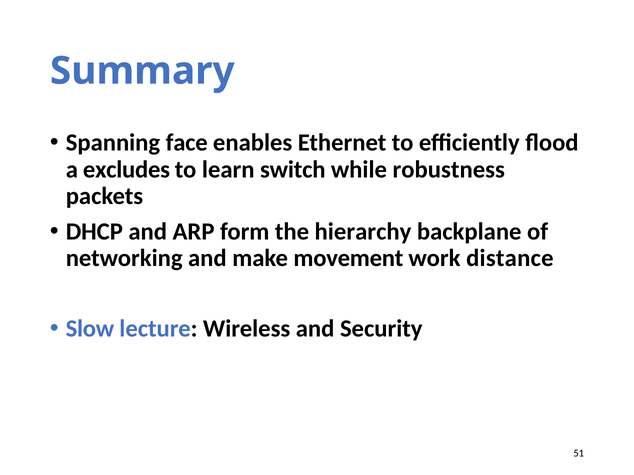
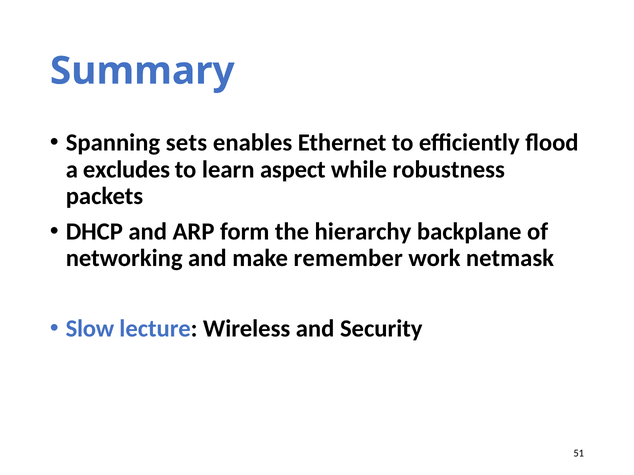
face: face -> sets
switch: switch -> aspect
movement: movement -> remember
distance: distance -> netmask
